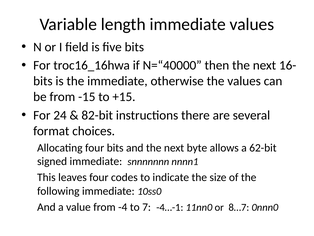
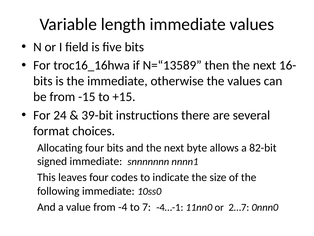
N=“40000: N=“40000 -> N=“13589
82-bit: 82-bit -> 39-bit
62-bit: 62-bit -> 82-bit
8…7: 8…7 -> 2…7
